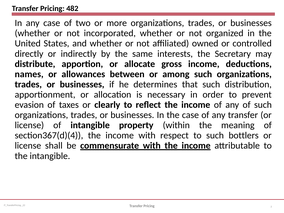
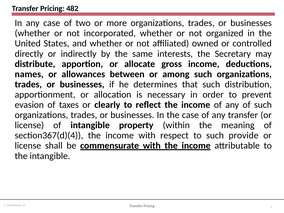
bottlers: bottlers -> provide
